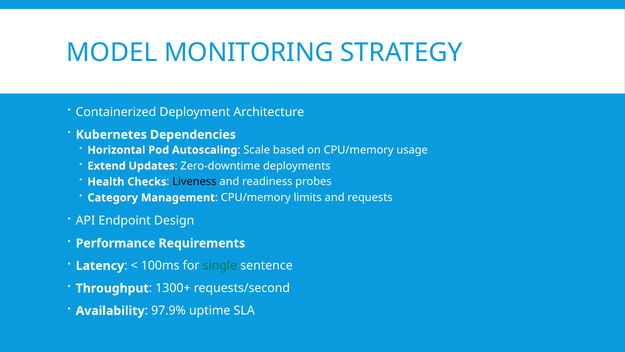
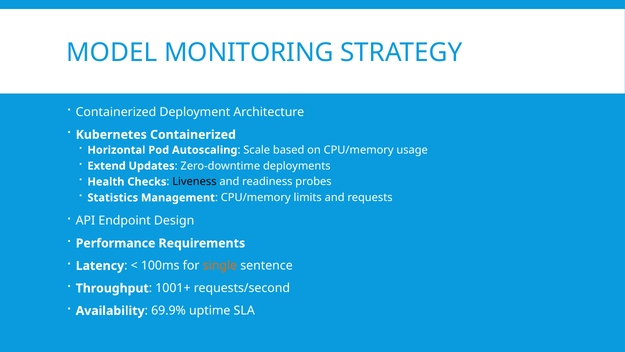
Kubernetes Dependencies: Dependencies -> Containerized
Category: Category -> Statistics
single colour: green -> orange
1300+: 1300+ -> 1001+
97.9%: 97.9% -> 69.9%
